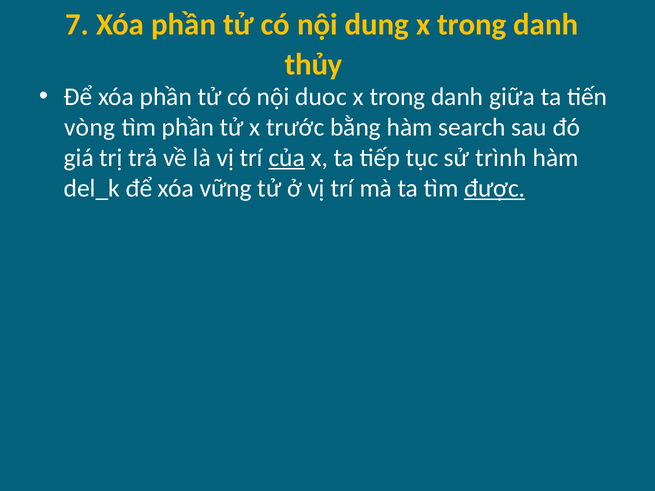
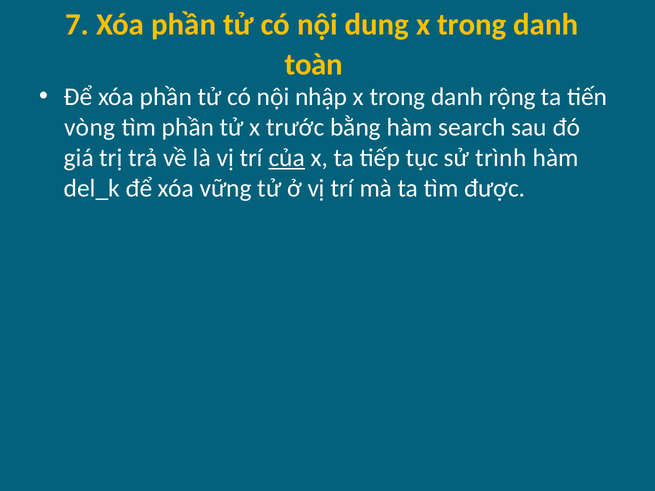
thủy: thủy -> toàn
duoc: duoc -> nhập
giữa: giữa -> rộng
được underline: present -> none
